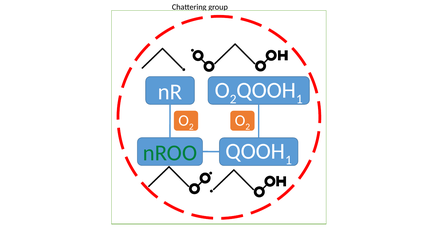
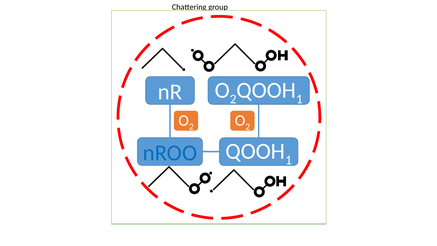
nROO colour: green -> blue
